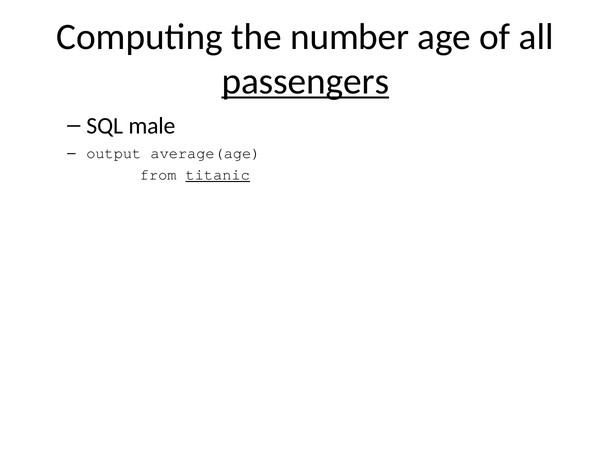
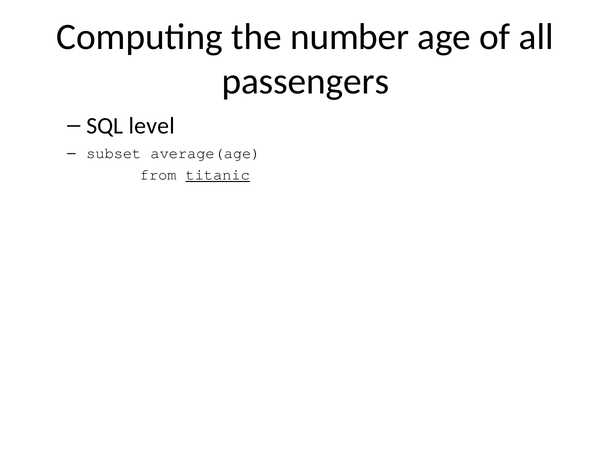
passengers underline: present -> none
male: male -> level
output: output -> subset
